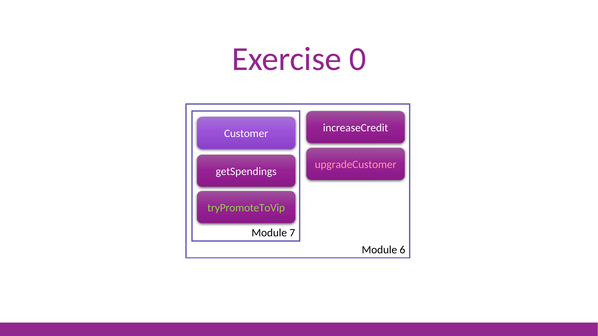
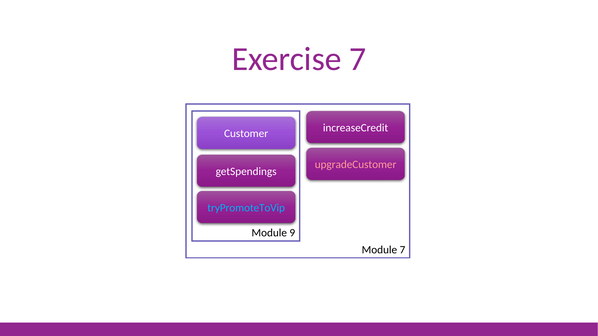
Exercise 0: 0 -> 7
tryPromoteToVip colour: light green -> light blue
7: 7 -> 9
Module 6: 6 -> 7
